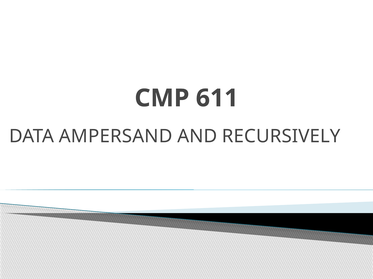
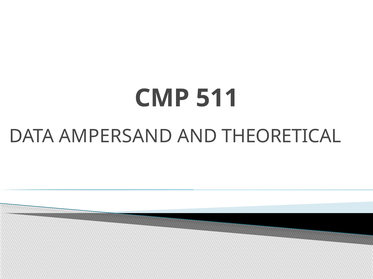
611: 611 -> 511
RECURSIVELY: RECURSIVELY -> THEORETICAL
